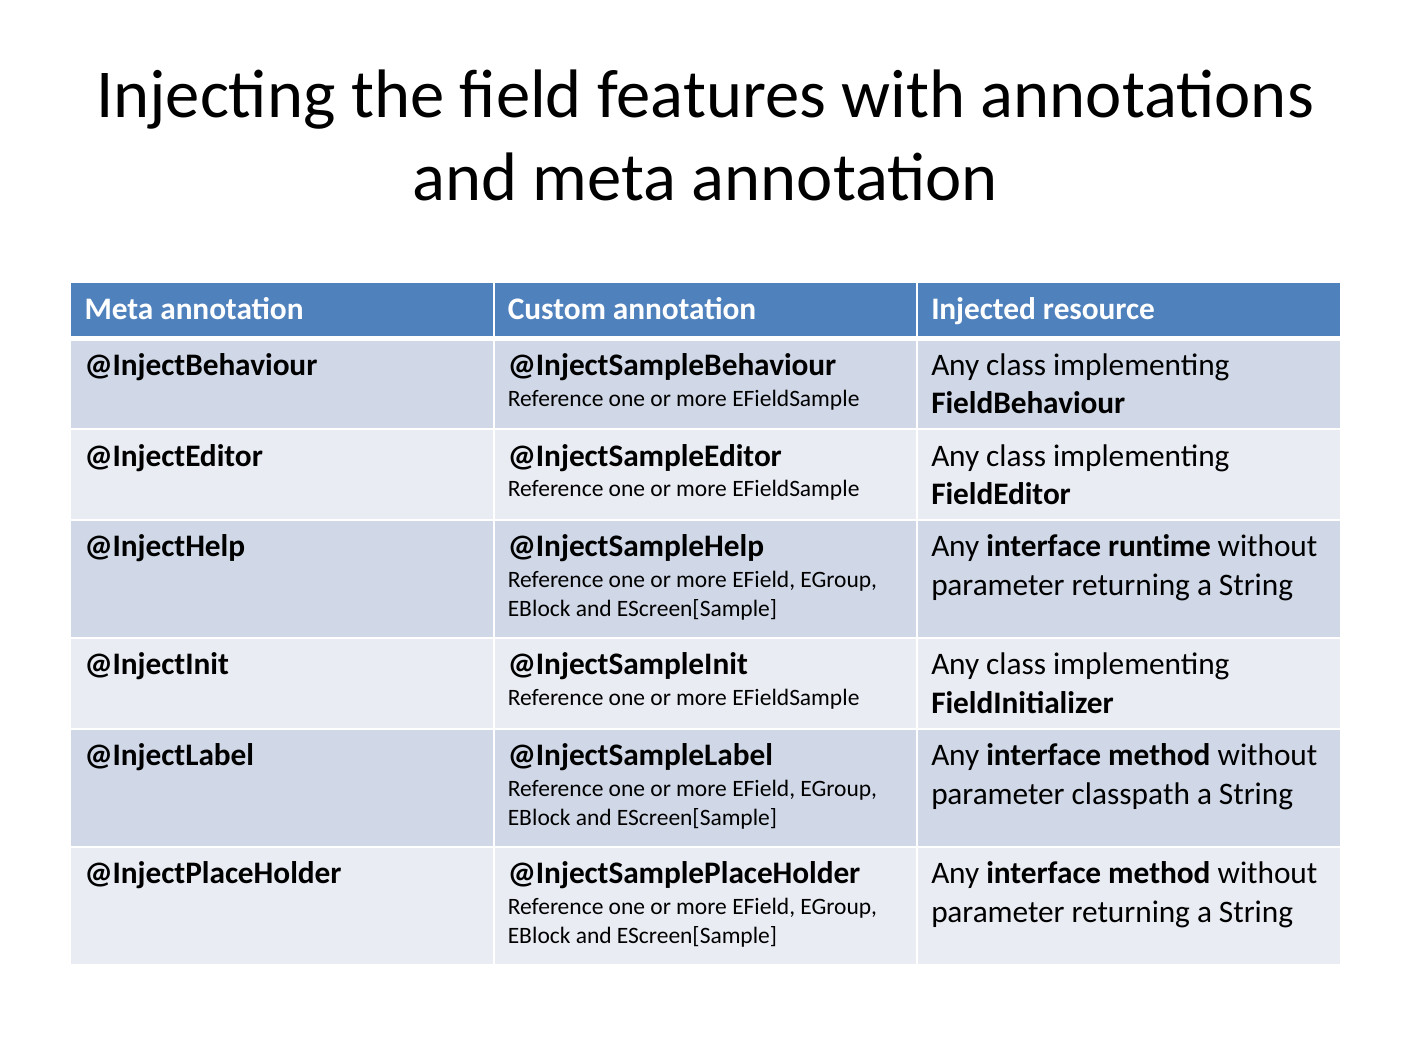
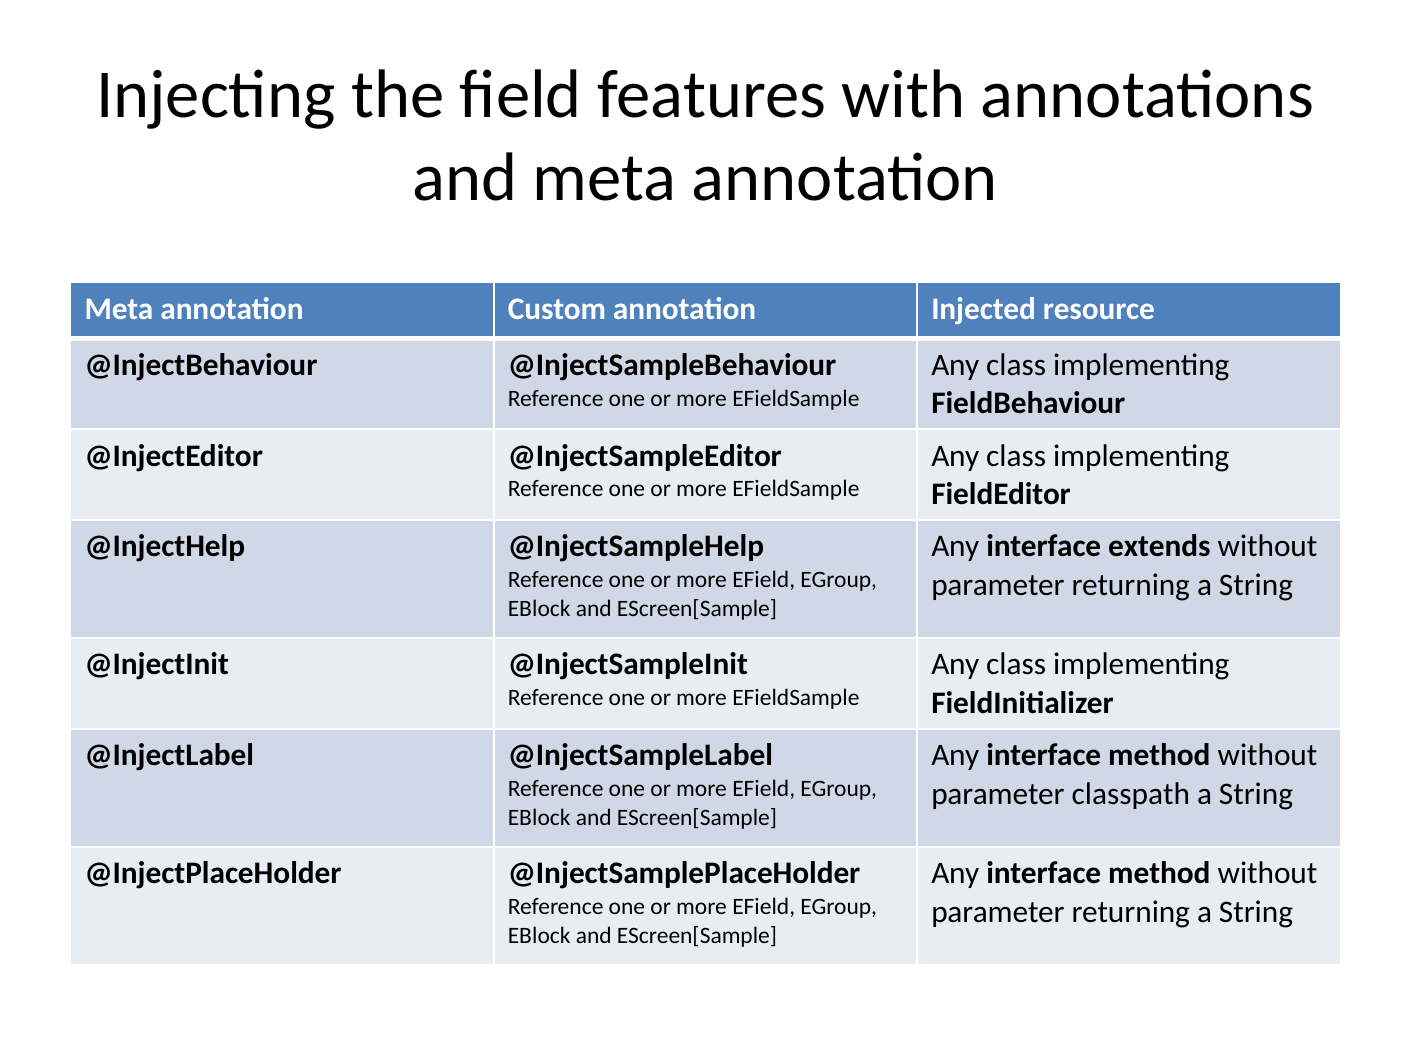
runtime: runtime -> extends
